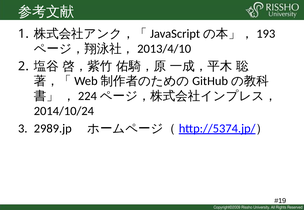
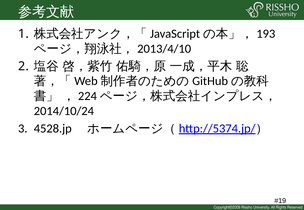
2989.jp: 2989.jp -> 4528.jp
